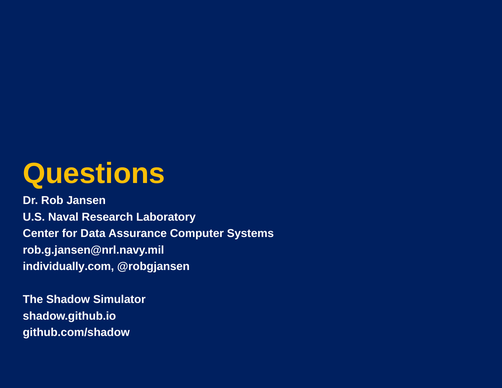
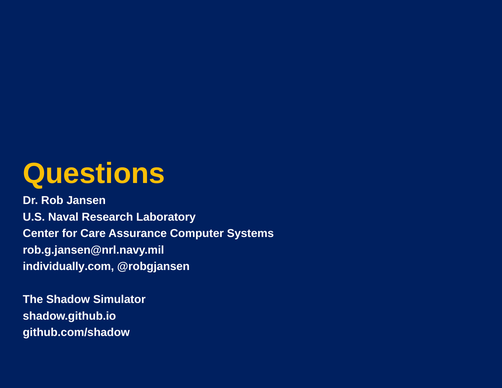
Data: Data -> Care
